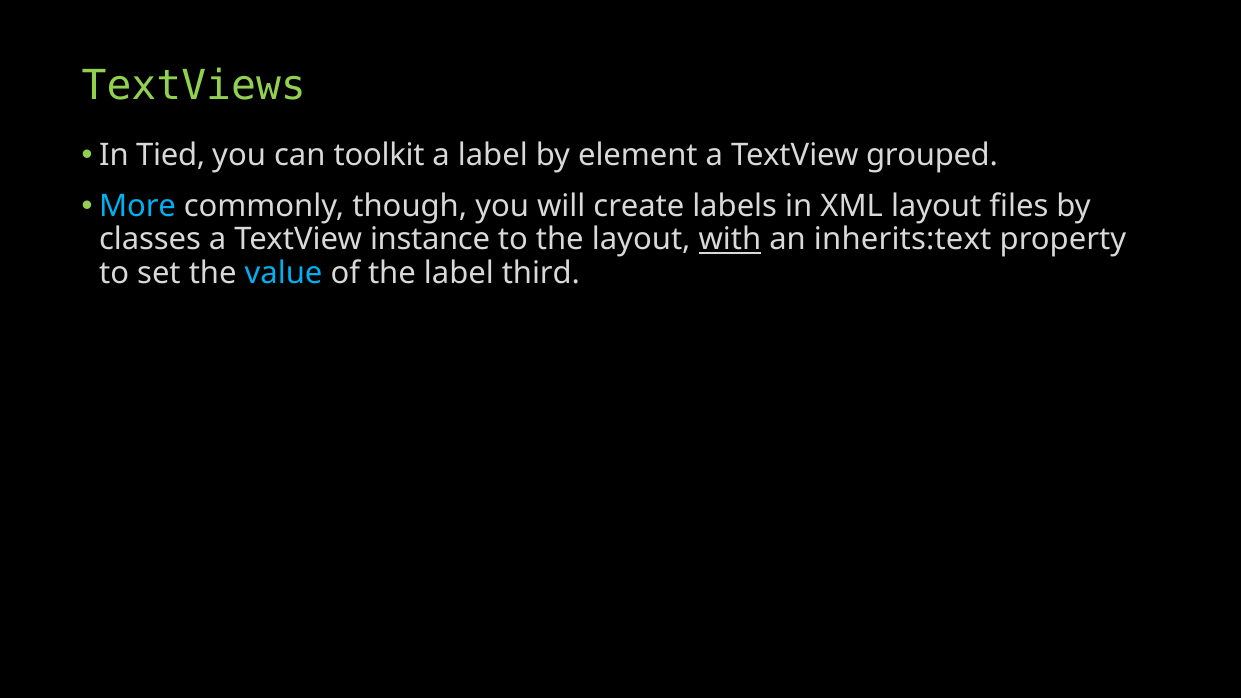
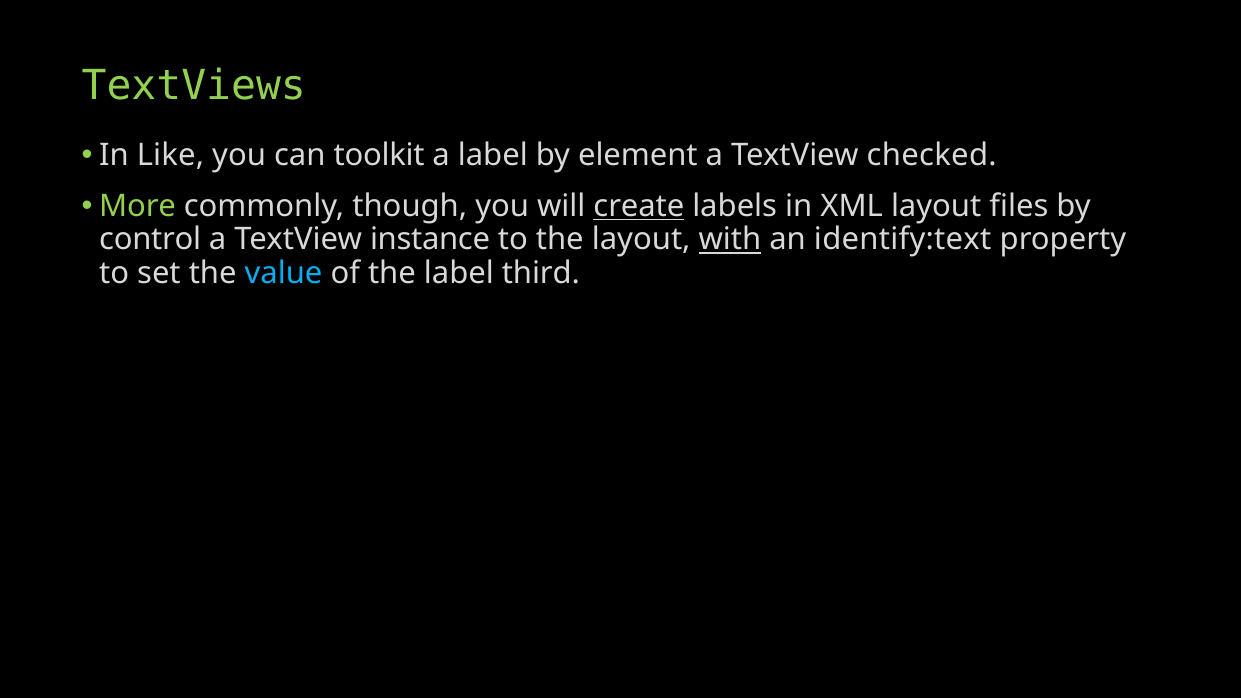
Tied: Tied -> Like
grouped: grouped -> checked
More colour: light blue -> light green
create underline: none -> present
classes: classes -> control
inherits:text: inherits:text -> identify:text
